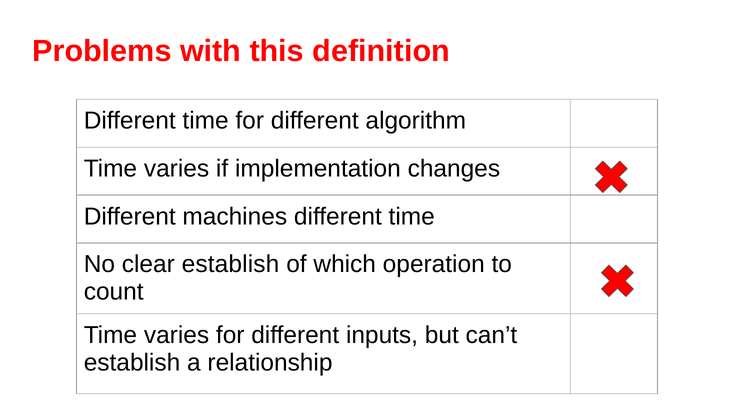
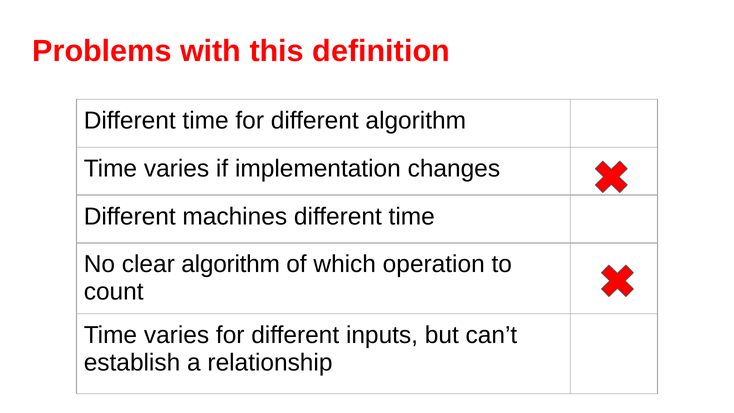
clear establish: establish -> algorithm
